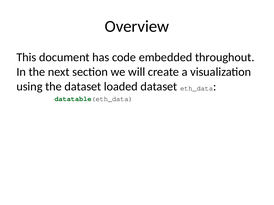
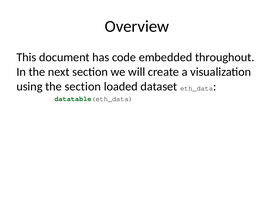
the dataset: dataset -> section
